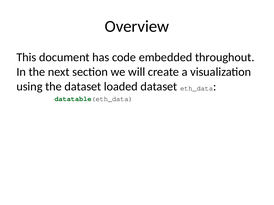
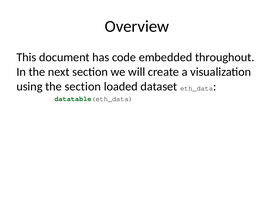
the dataset: dataset -> section
